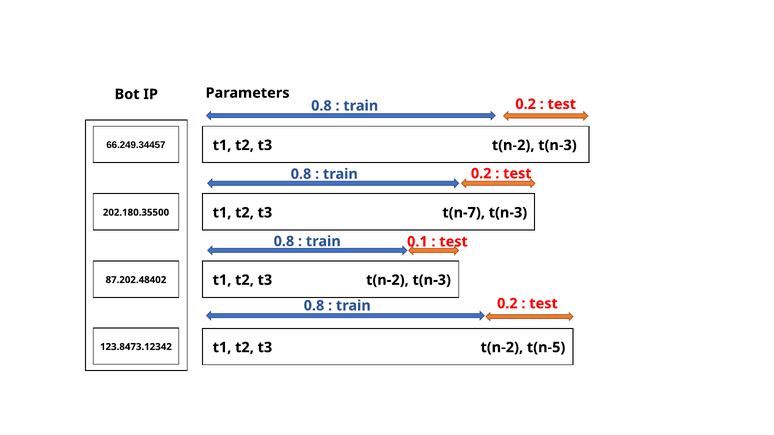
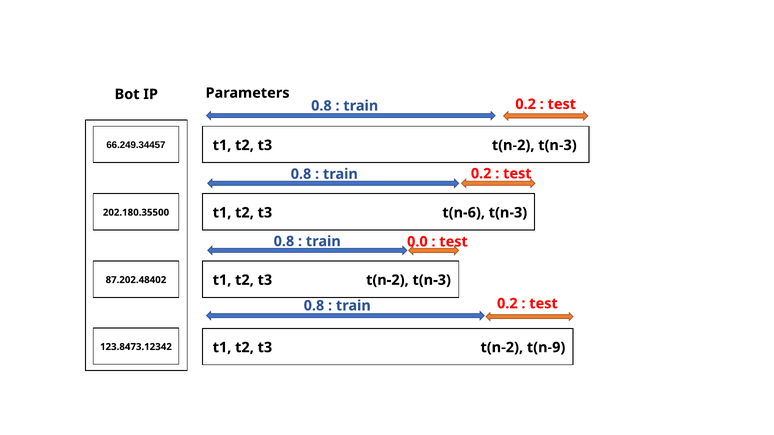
t(n-7: t(n-7 -> t(n-6
0.1: 0.1 -> 0.0
t(n-5: t(n-5 -> t(n-9
